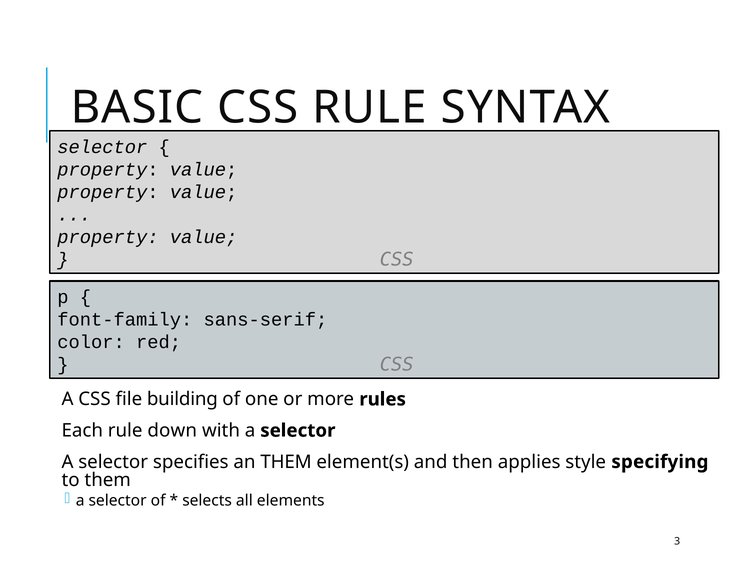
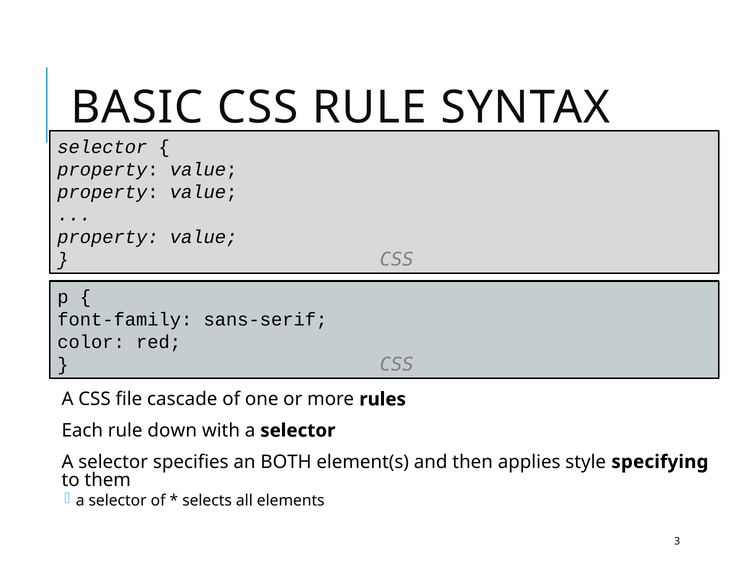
building: building -> cascade
an THEM: THEM -> BOTH
